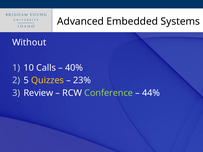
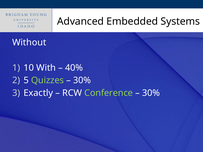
Calls: Calls -> With
Quizzes colour: yellow -> light green
23% at (82, 80): 23% -> 30%
Review: Review -> Exactly
44% at (151, 93): 44% -> 30%
